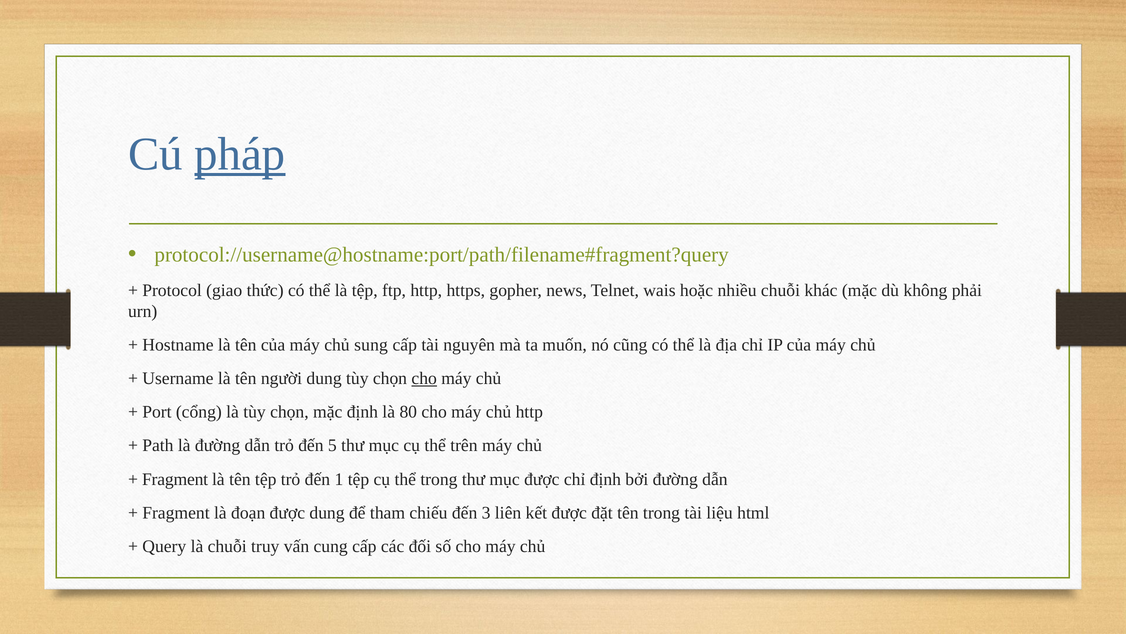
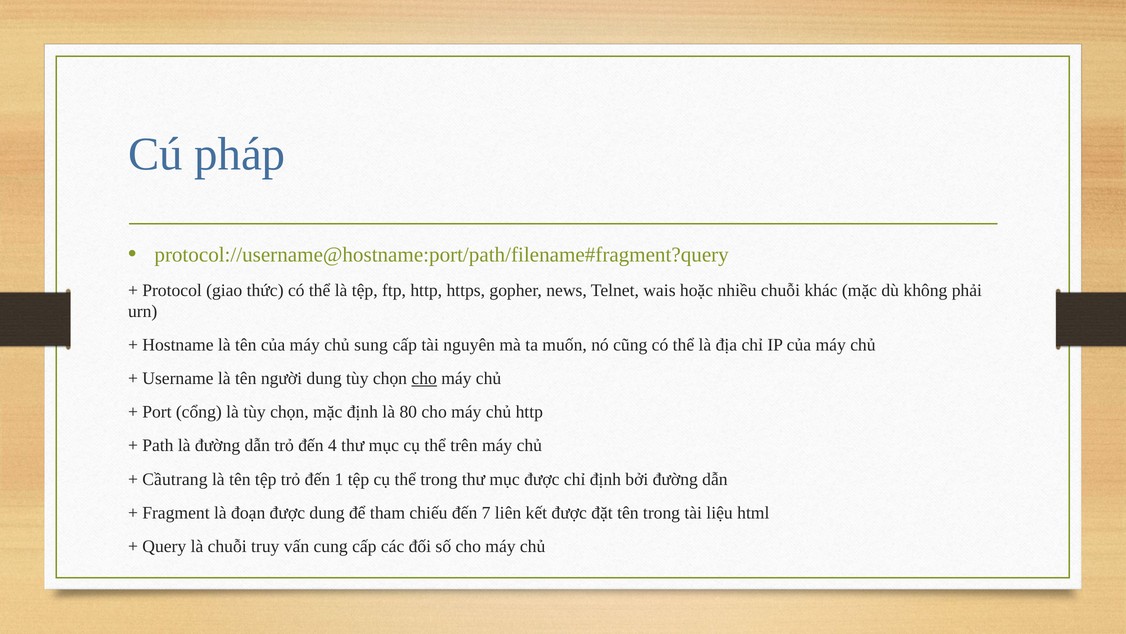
pháp underline: present -> none
5: 5 -> 4
Fragment at (175, 479): Fragment -> Cầutrang
3: 3 -> 7
